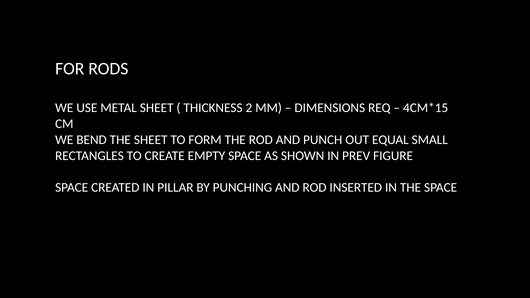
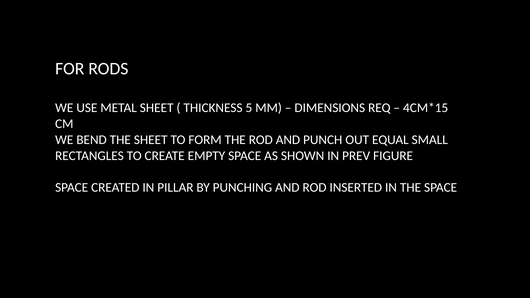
2: 2 -> 5
